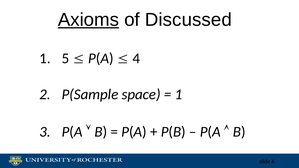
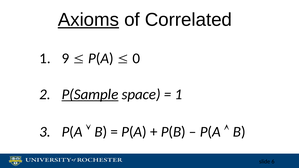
Discussed: Discussed -> Correlated
5: 5 -> 9
4: 4 -> 0
P(Sample underline: none -> present
